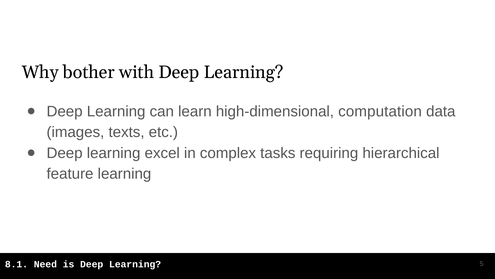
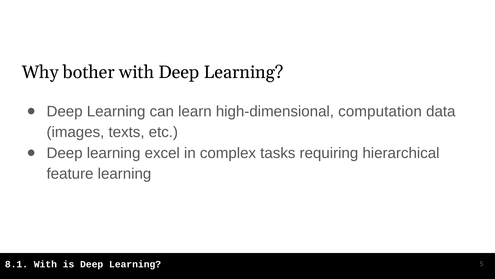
8.1 Need: Need -> With
